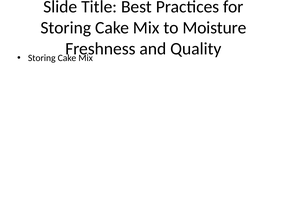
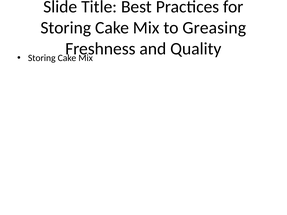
Moisture: Moisture -> Greasing
